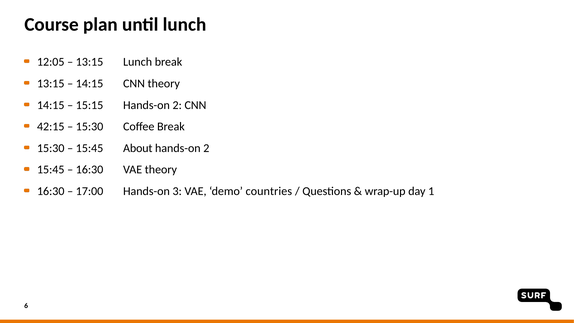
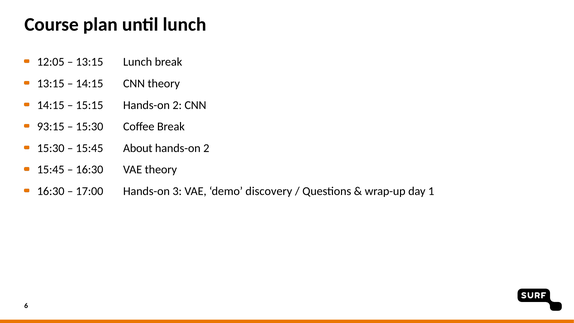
42:15: 42:15 -> 93:15
countries: countries -> discovery
